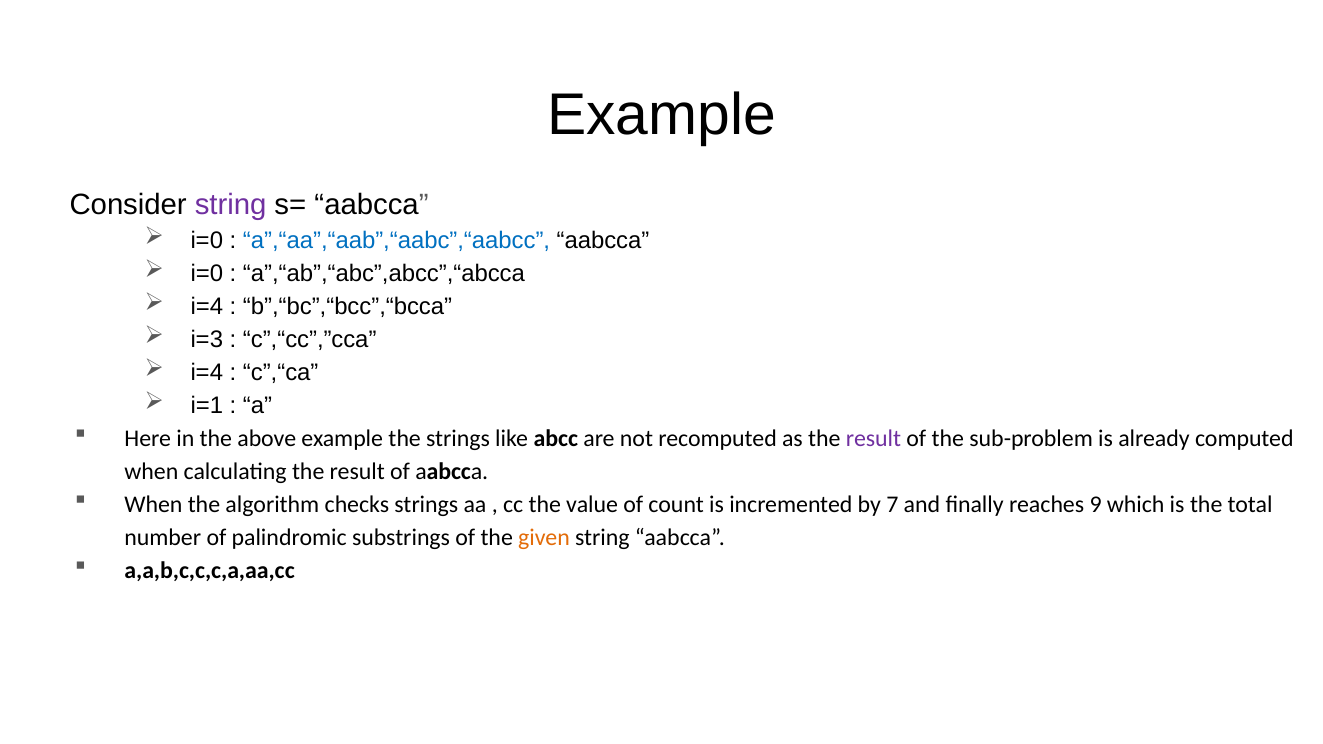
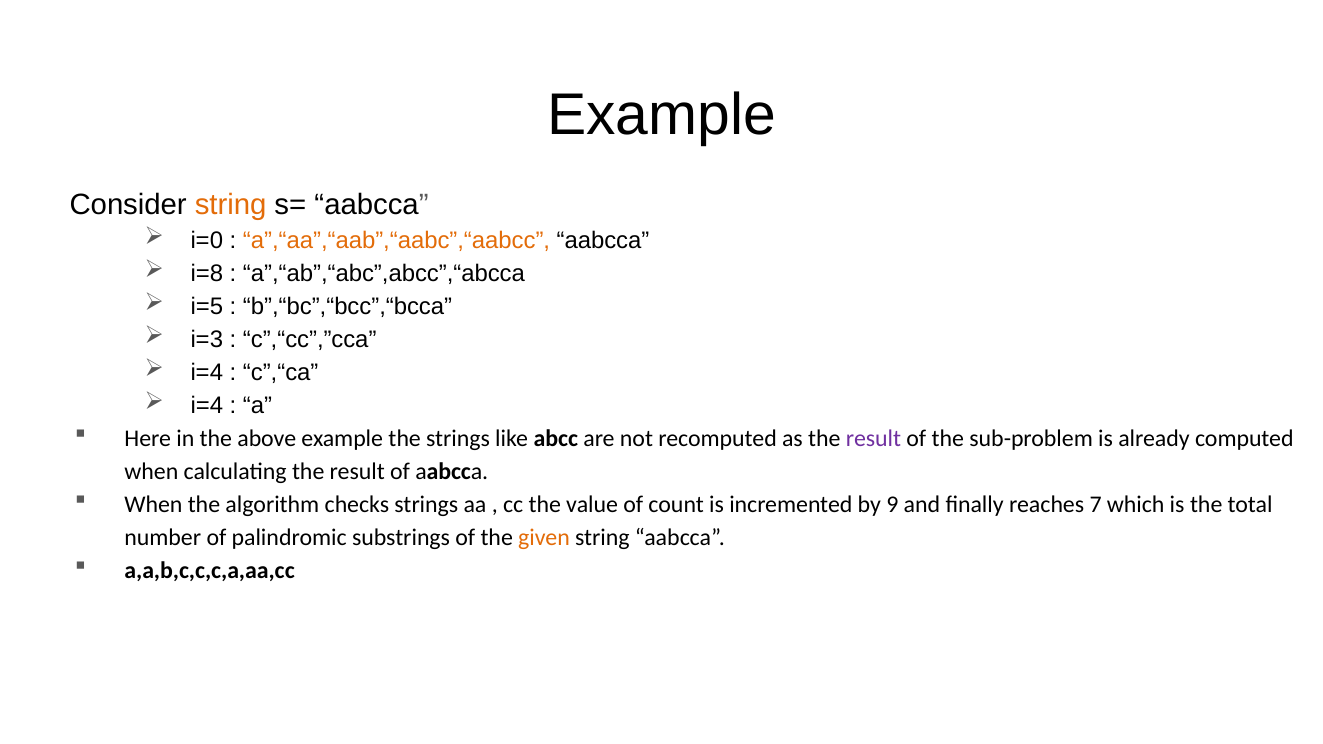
string at (231, 205) colour: purple -> orange
a”,“aa”,“aab”,“aabc”,“aabcc colour: blue -> orange
i=0 at (207, 274): i=0 -> i=8
i=4 at (207, 307): i=4 -> i=5
i=1 at (207, 406): i=1 -> i=4
7: 7 -> 9
9: 9 -> 7
